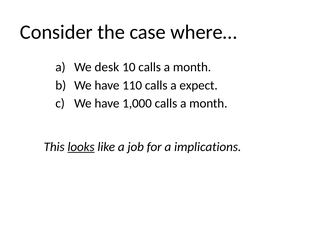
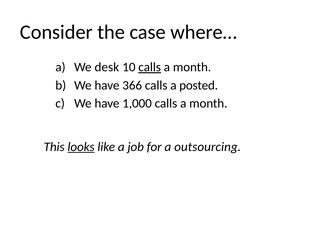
calls at (150, 67) underline: none -> present
110: 110 -> 366
expect: expect -> posted
implications: implications -> outsourcing
